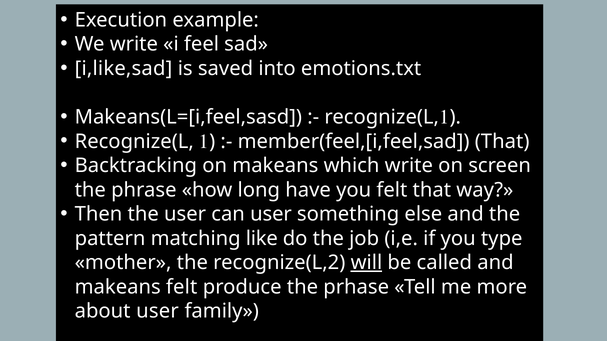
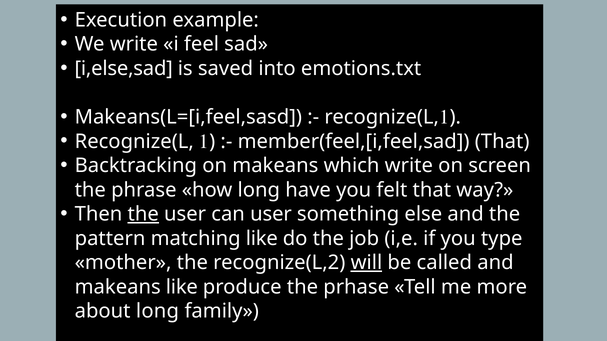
i,like,sad: i,like,sad -> i,else,sad
the at (143, 214) underline: none -> present
makeans felt: felt -> like
about user: user -> long
